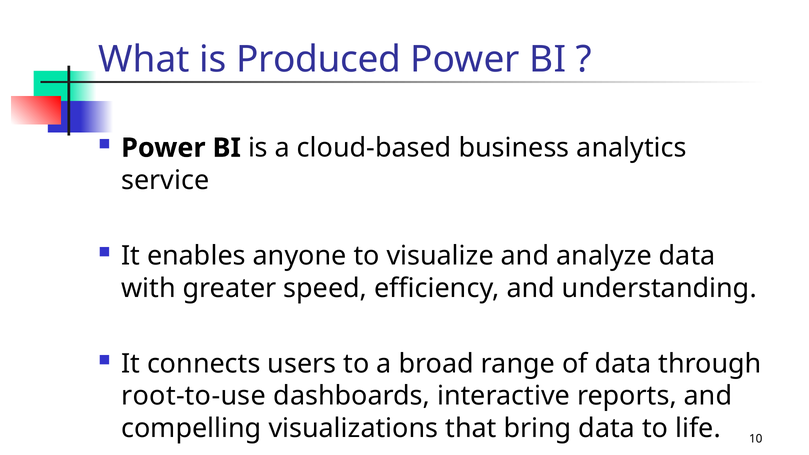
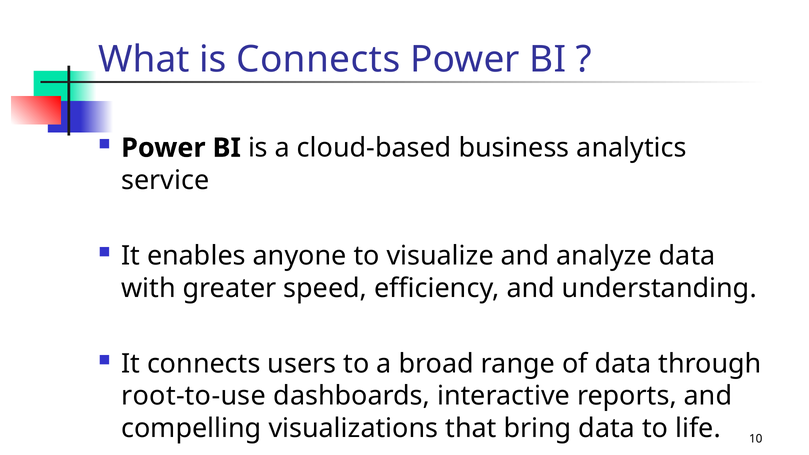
is Produced: Produced -> Connects
